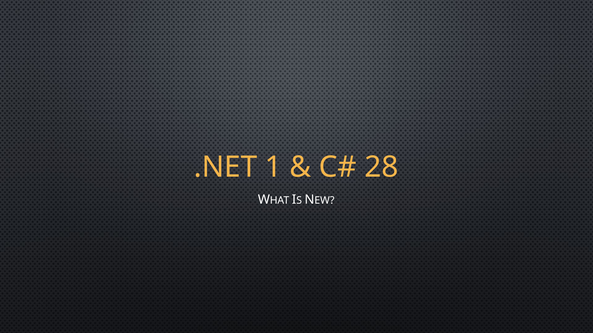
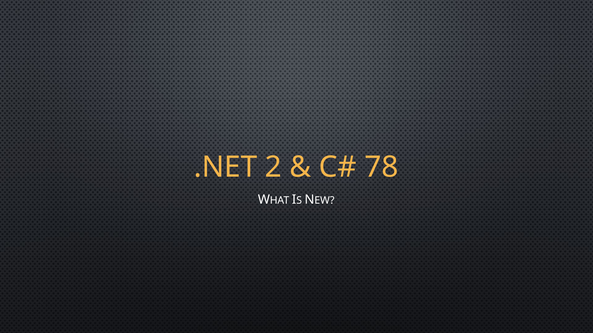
1: 1 -> 2
28: 28 -> 78
